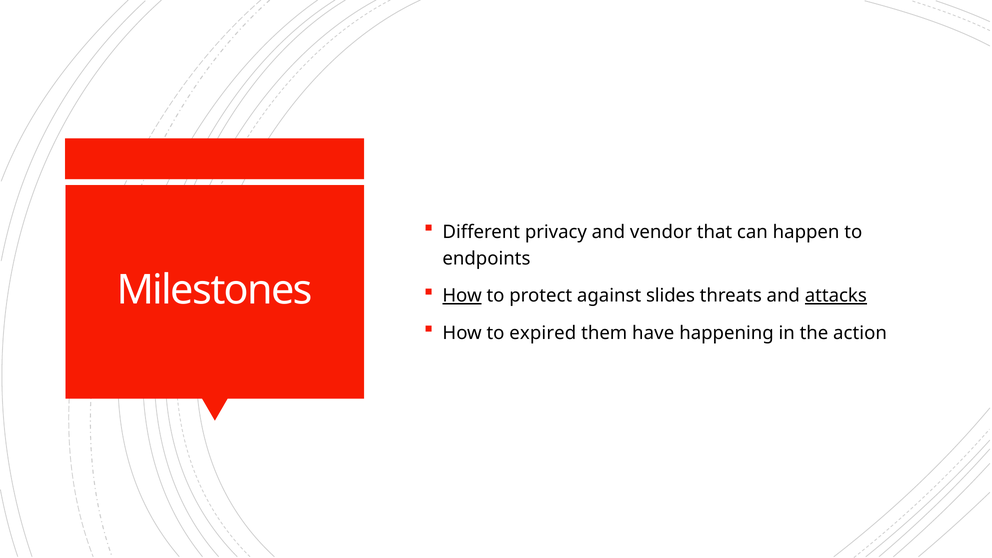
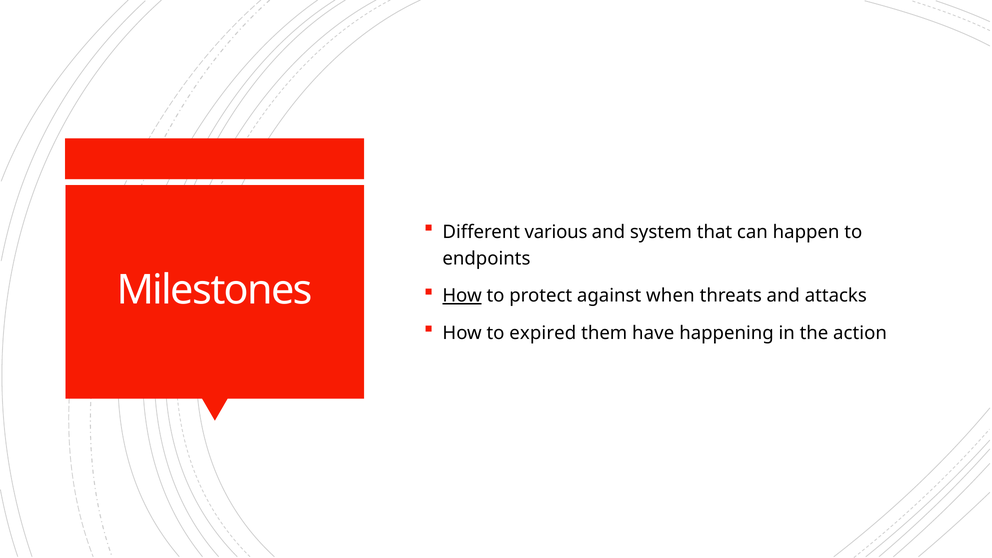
privacy: privacy -> various
vendor: vendor -> system
slides: slides -> when
attacks underline: present -> none
